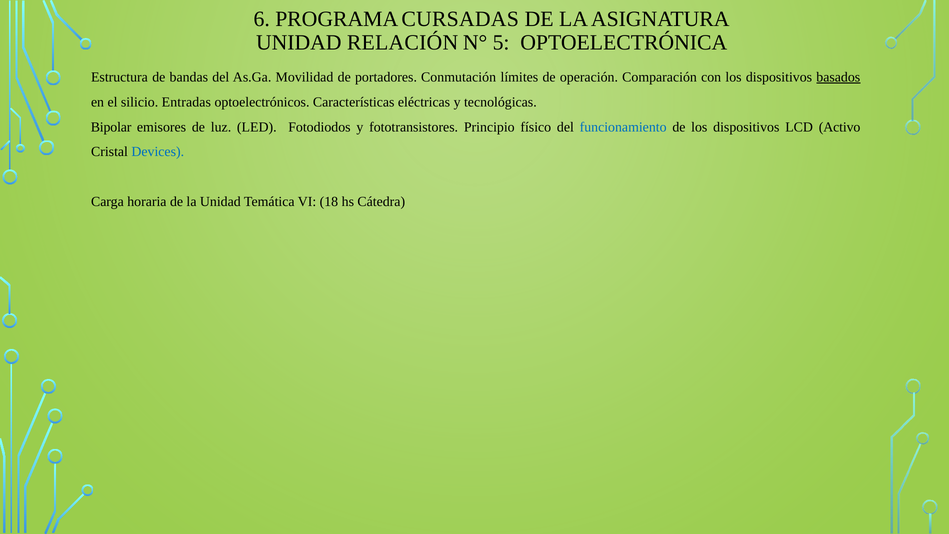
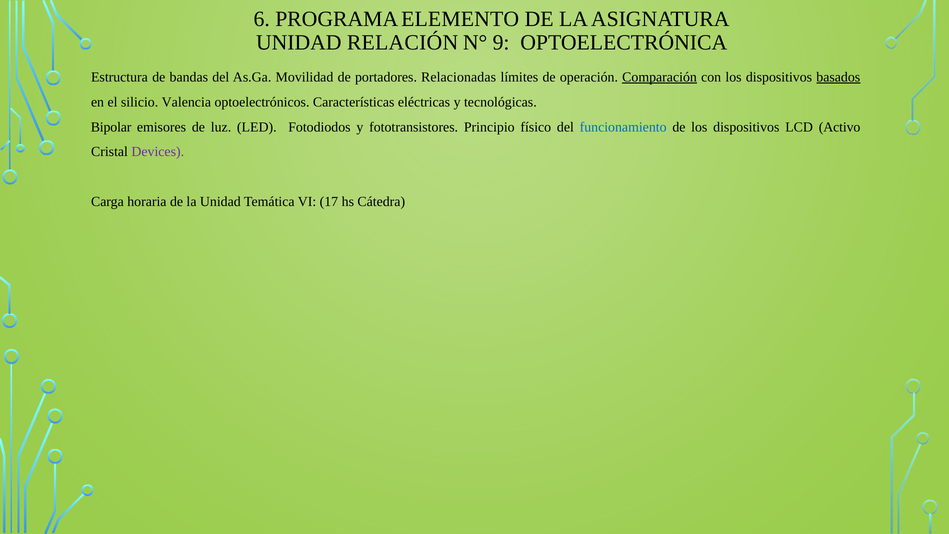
CURSADAS: CURSADAS -> ELEMENTO
5: 5 -> 9
Conmutación: Conmutación -> Relacionadas
Comparación underline: none -> present
Entradas: Entradas -> Valencia
Devices colour: blue -> purple
18: 18 -> 17
